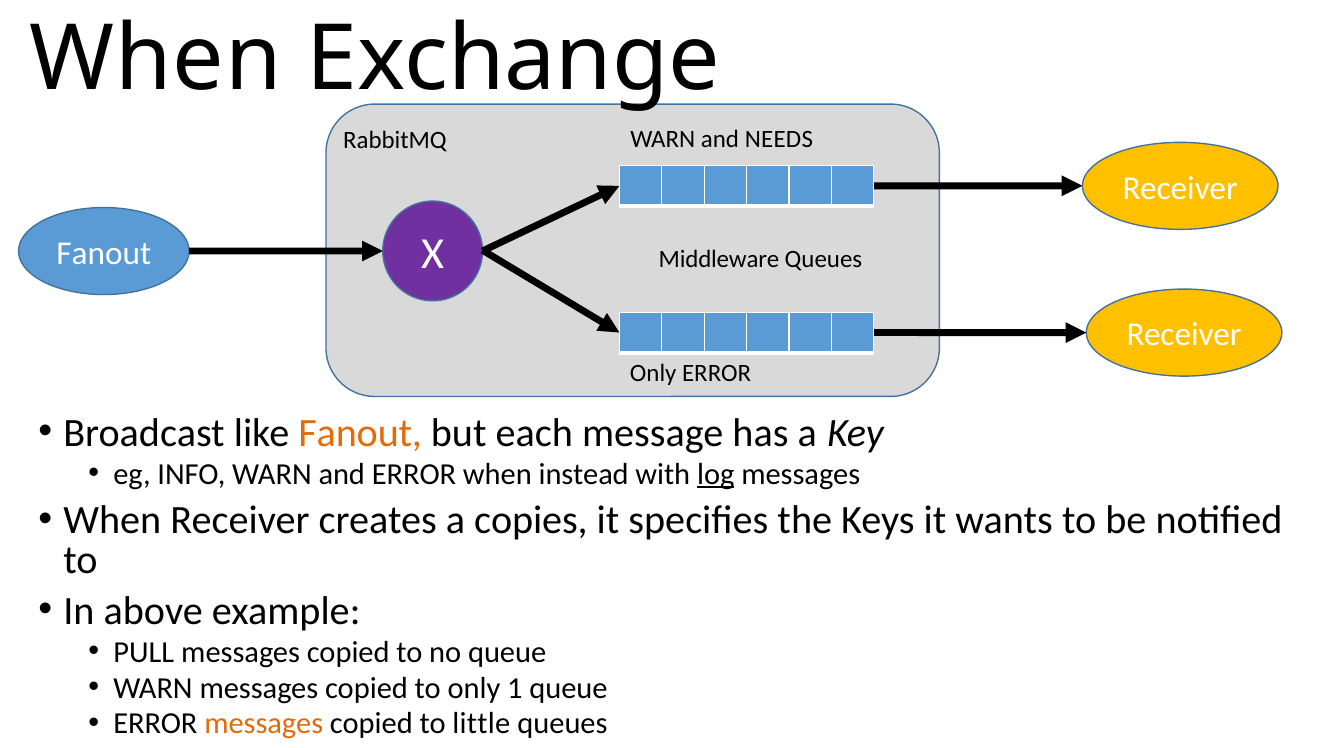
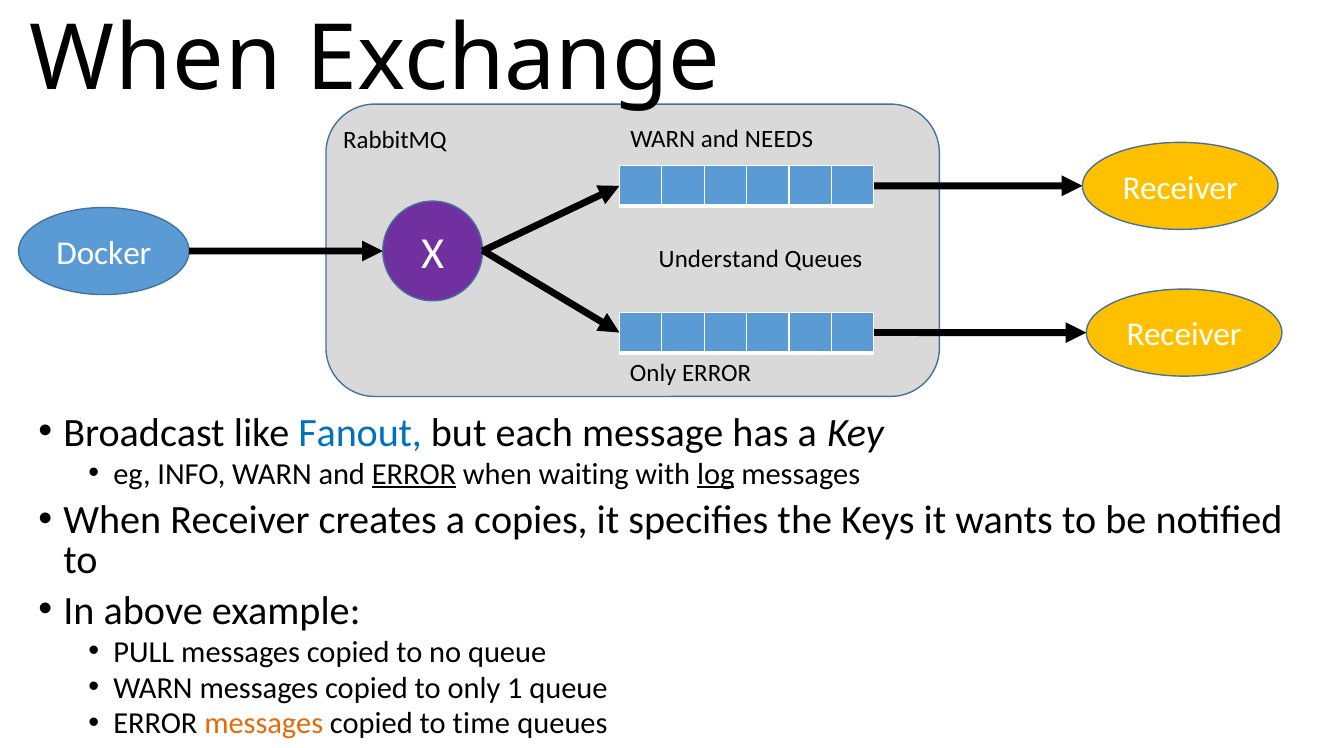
Fanout at (104, 253): Fanout -> Docker
Middleware: Middleware -> Understand
Fanout at (360, 433) colour: orange -> blue
ERROR at (414, 474) underline: none -> present
instead: instead -> waiting
little: little -> time
